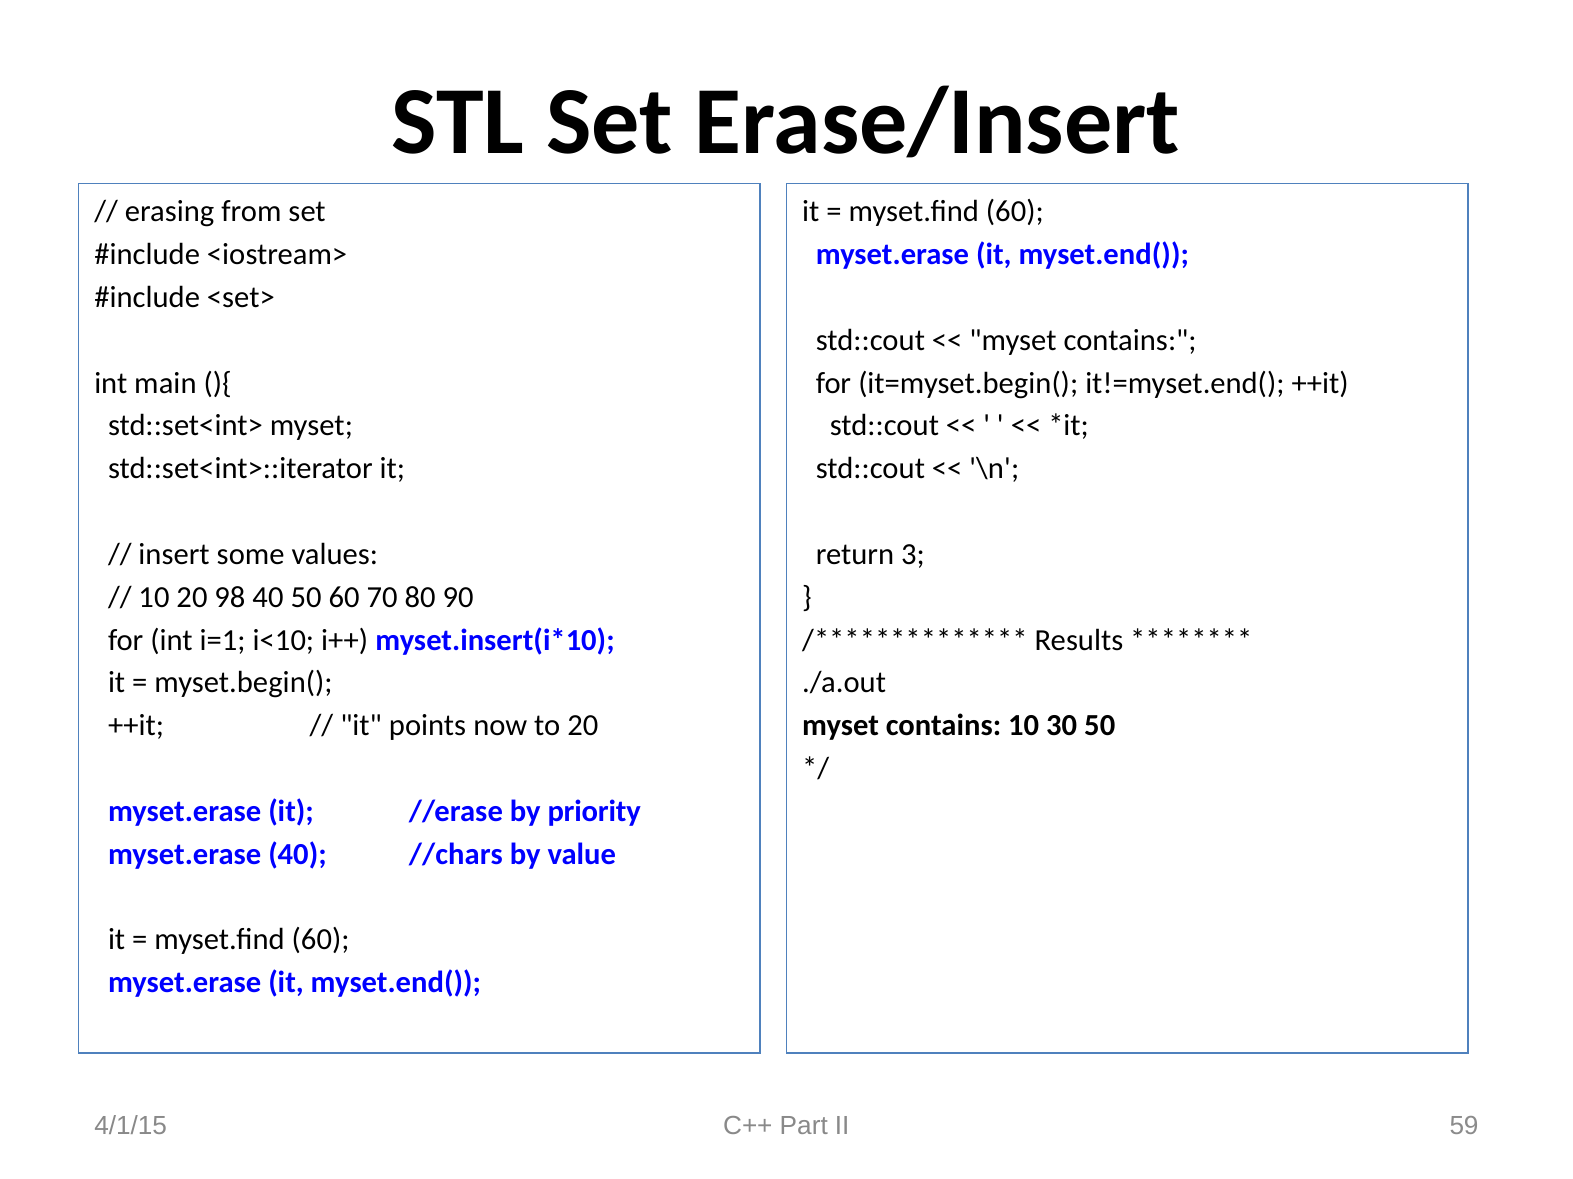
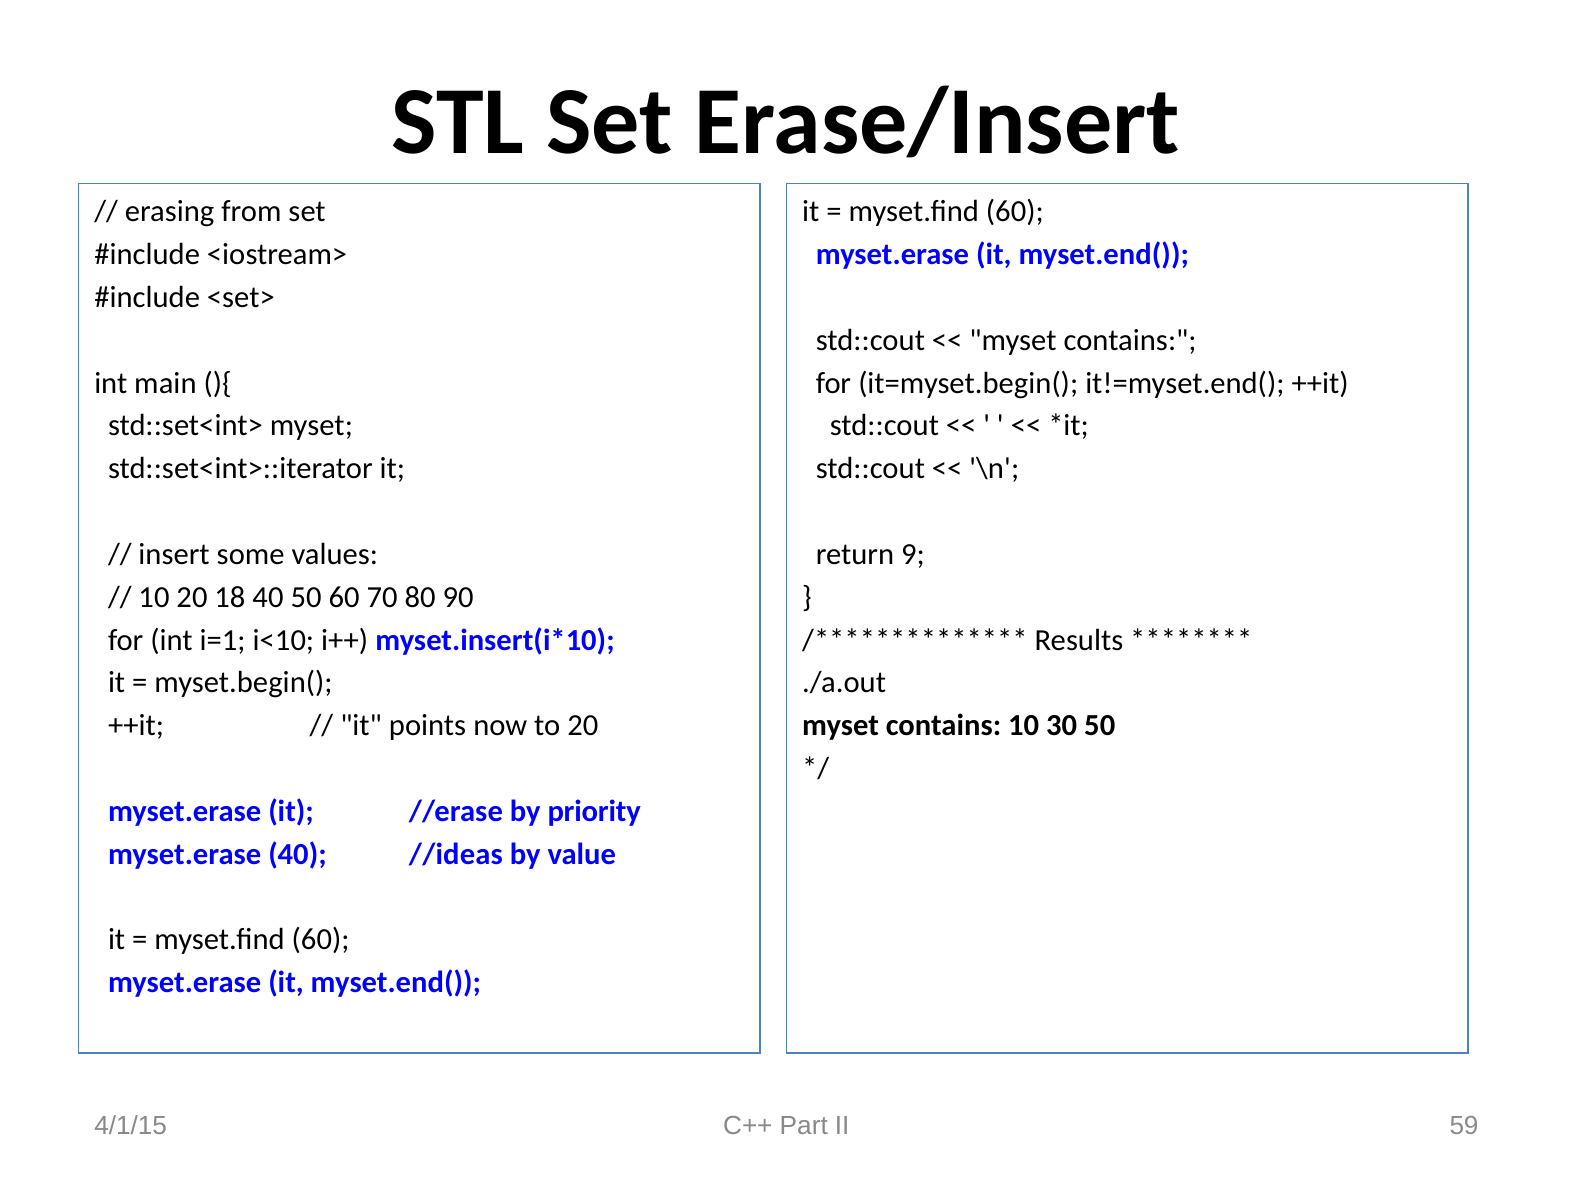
3: 3 -> 9
98: 98 -> 18
//chars: //chars -> //ideas
